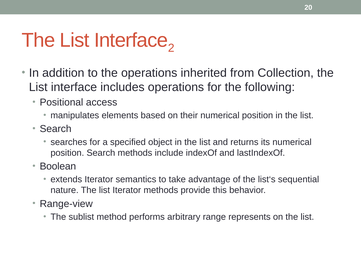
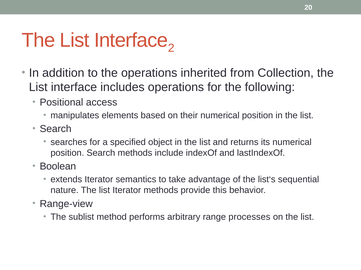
represents: represents -> processes
